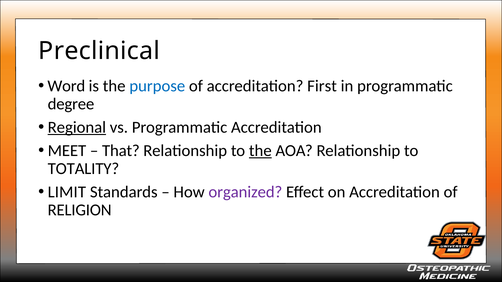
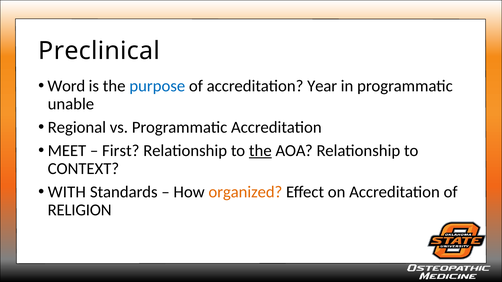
First: First -> Year
degree: degree -> unable
Regional underline: present -> none
That: That -> First
TOTALITY: TOTALITY -> CONTEXT
LIMIT: LIMIT -> WITH
organized colour: purple -> orange
